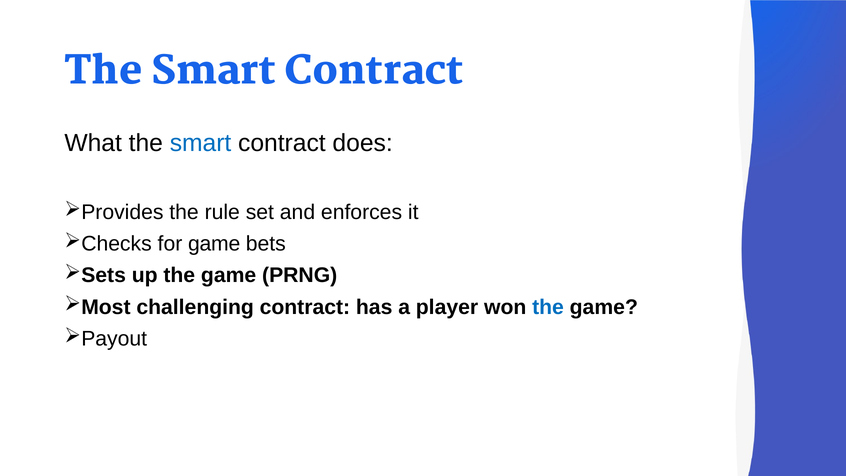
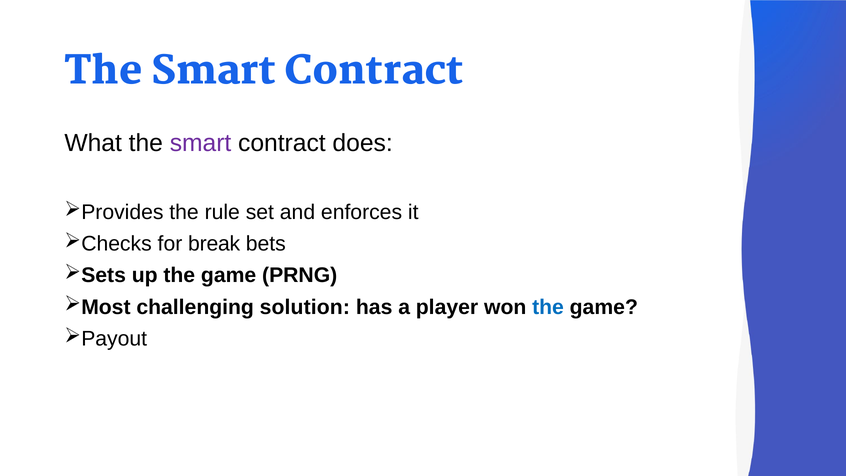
smart at (201, 143) colour: blue -> purple
for game: game -> break
challenging contract: contract -> solution
